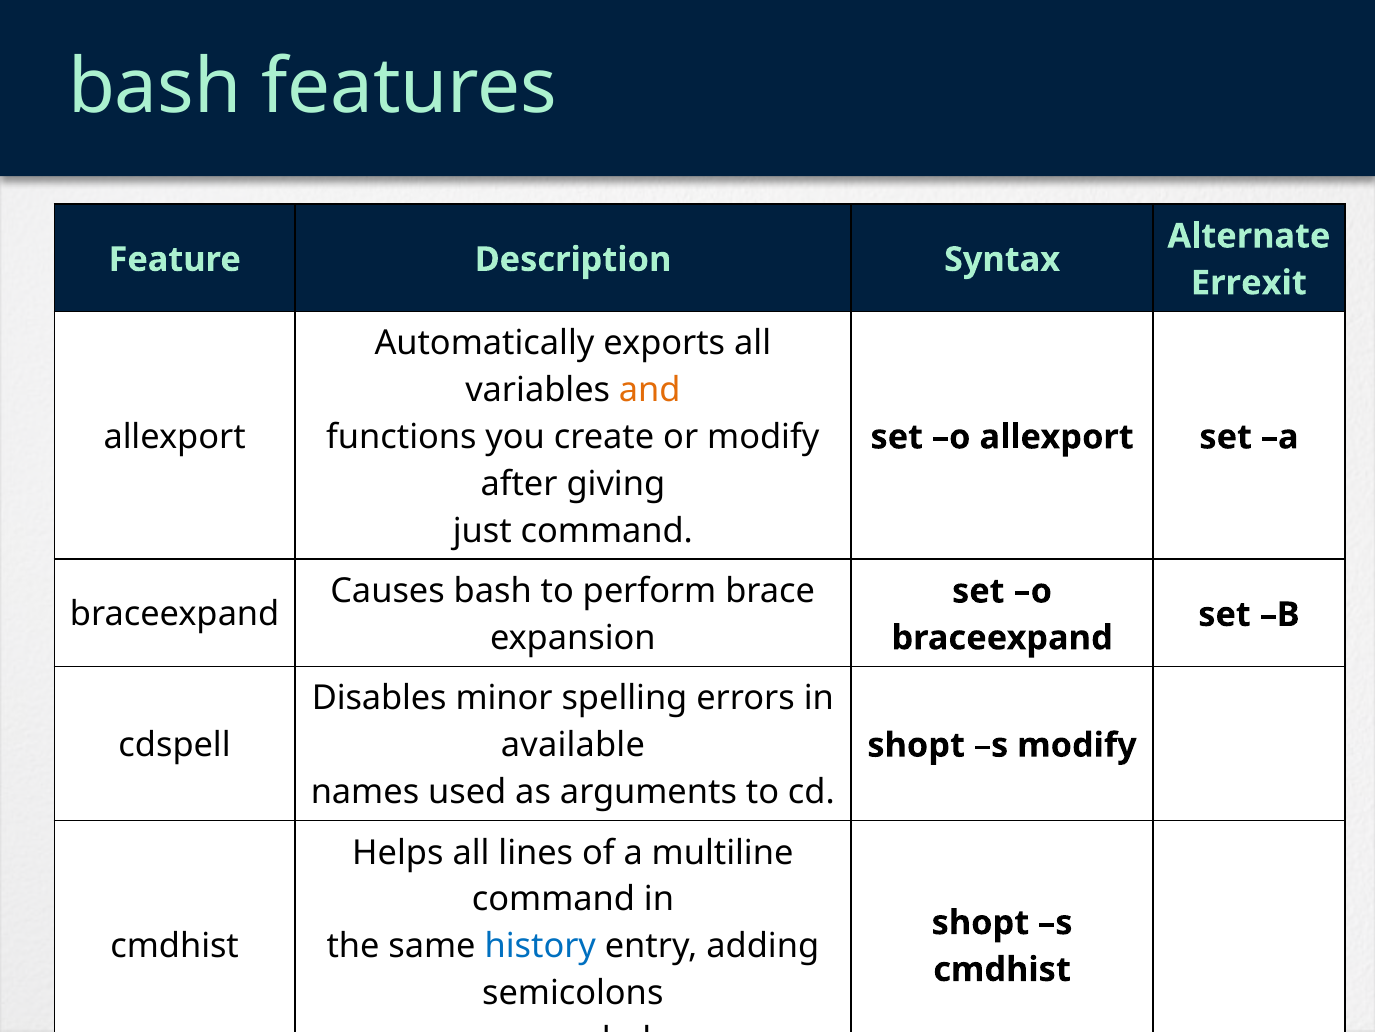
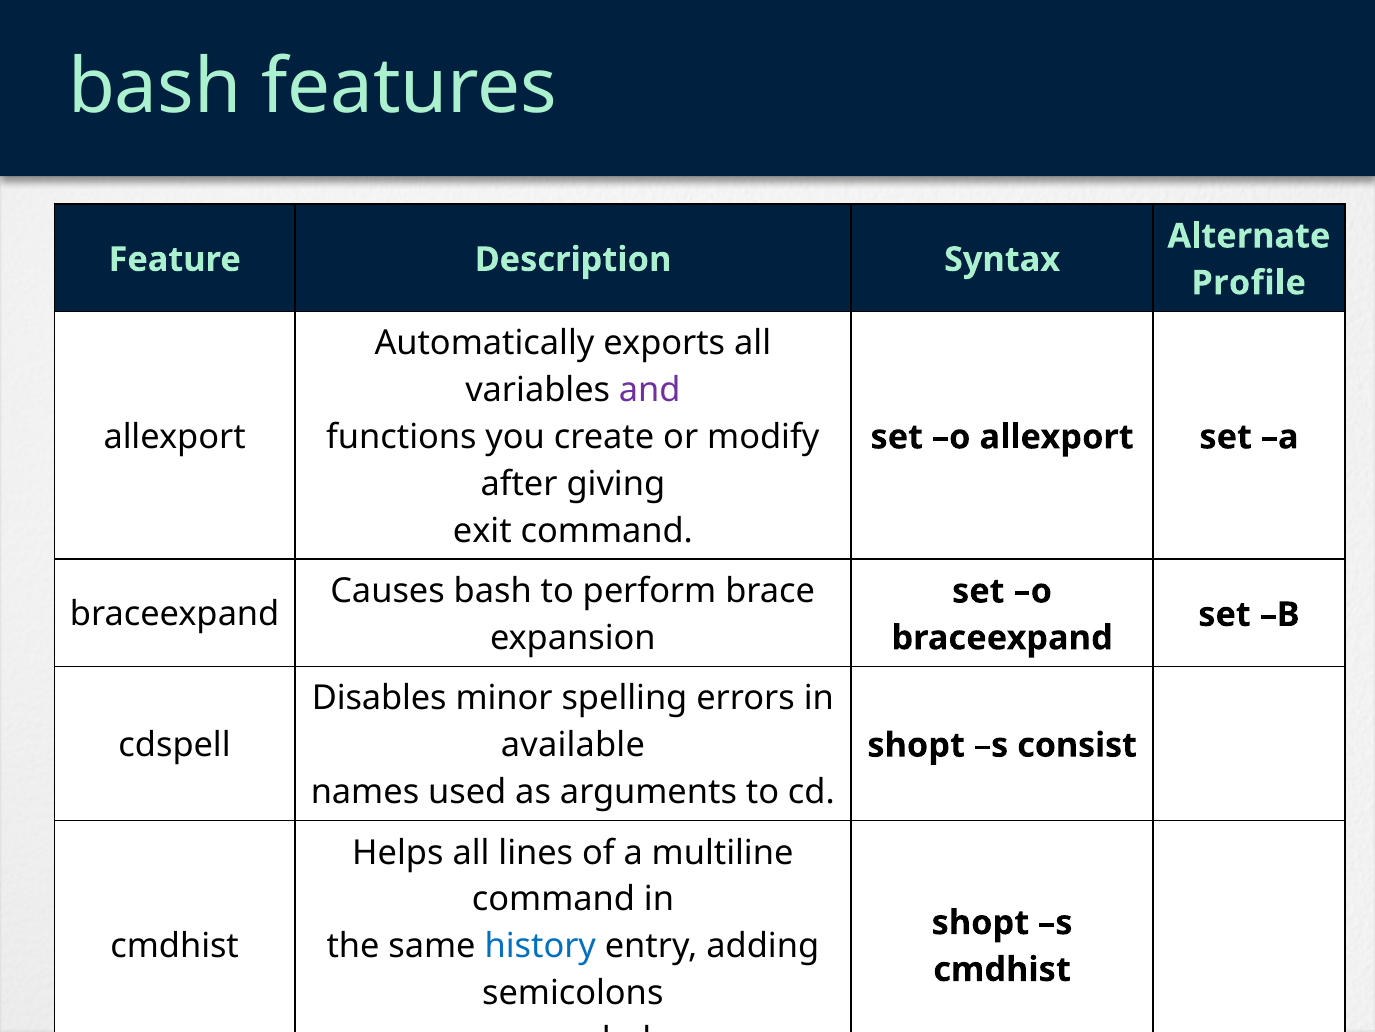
Errexit: Errexit -> Profile
and colour: orange -> purple
just: just -> exit
s modify: modify -> consist
